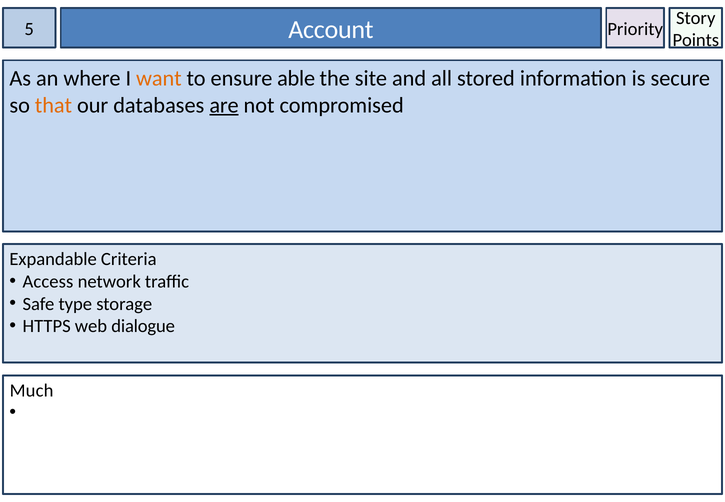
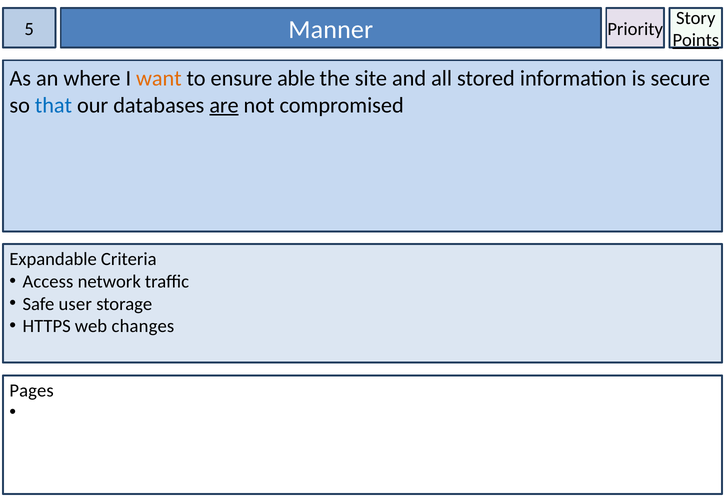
Account: Account -> Manner
Points underline: none -> present
that colour: orange -> blue
type: type -> user
dialogue: dialogue -> changes
Much: Much -> Pages
